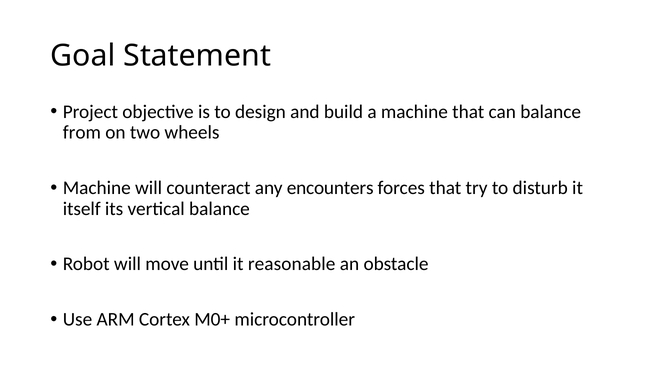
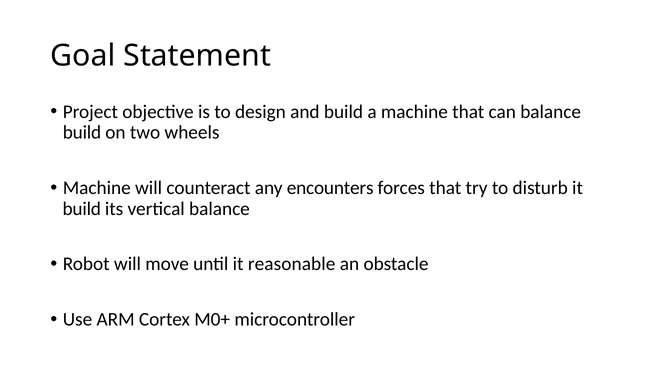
from at (82, 133): from -> build
itself at (82, 209): itself -> build
